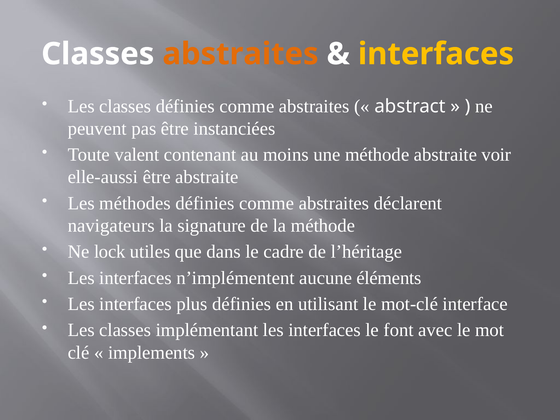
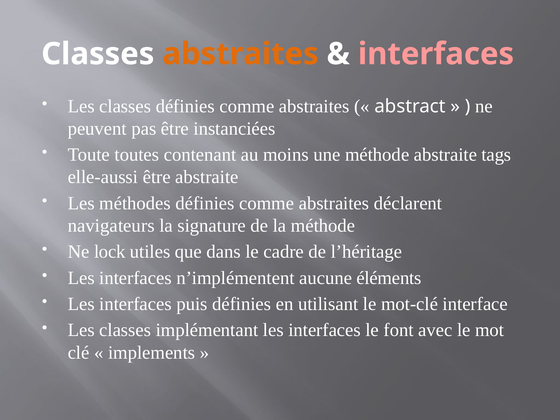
interfaces at (436, 54) colour: yellow -> pink
valent: valent -> toutes
voir: voir -> tags
plus: plus -> puis
